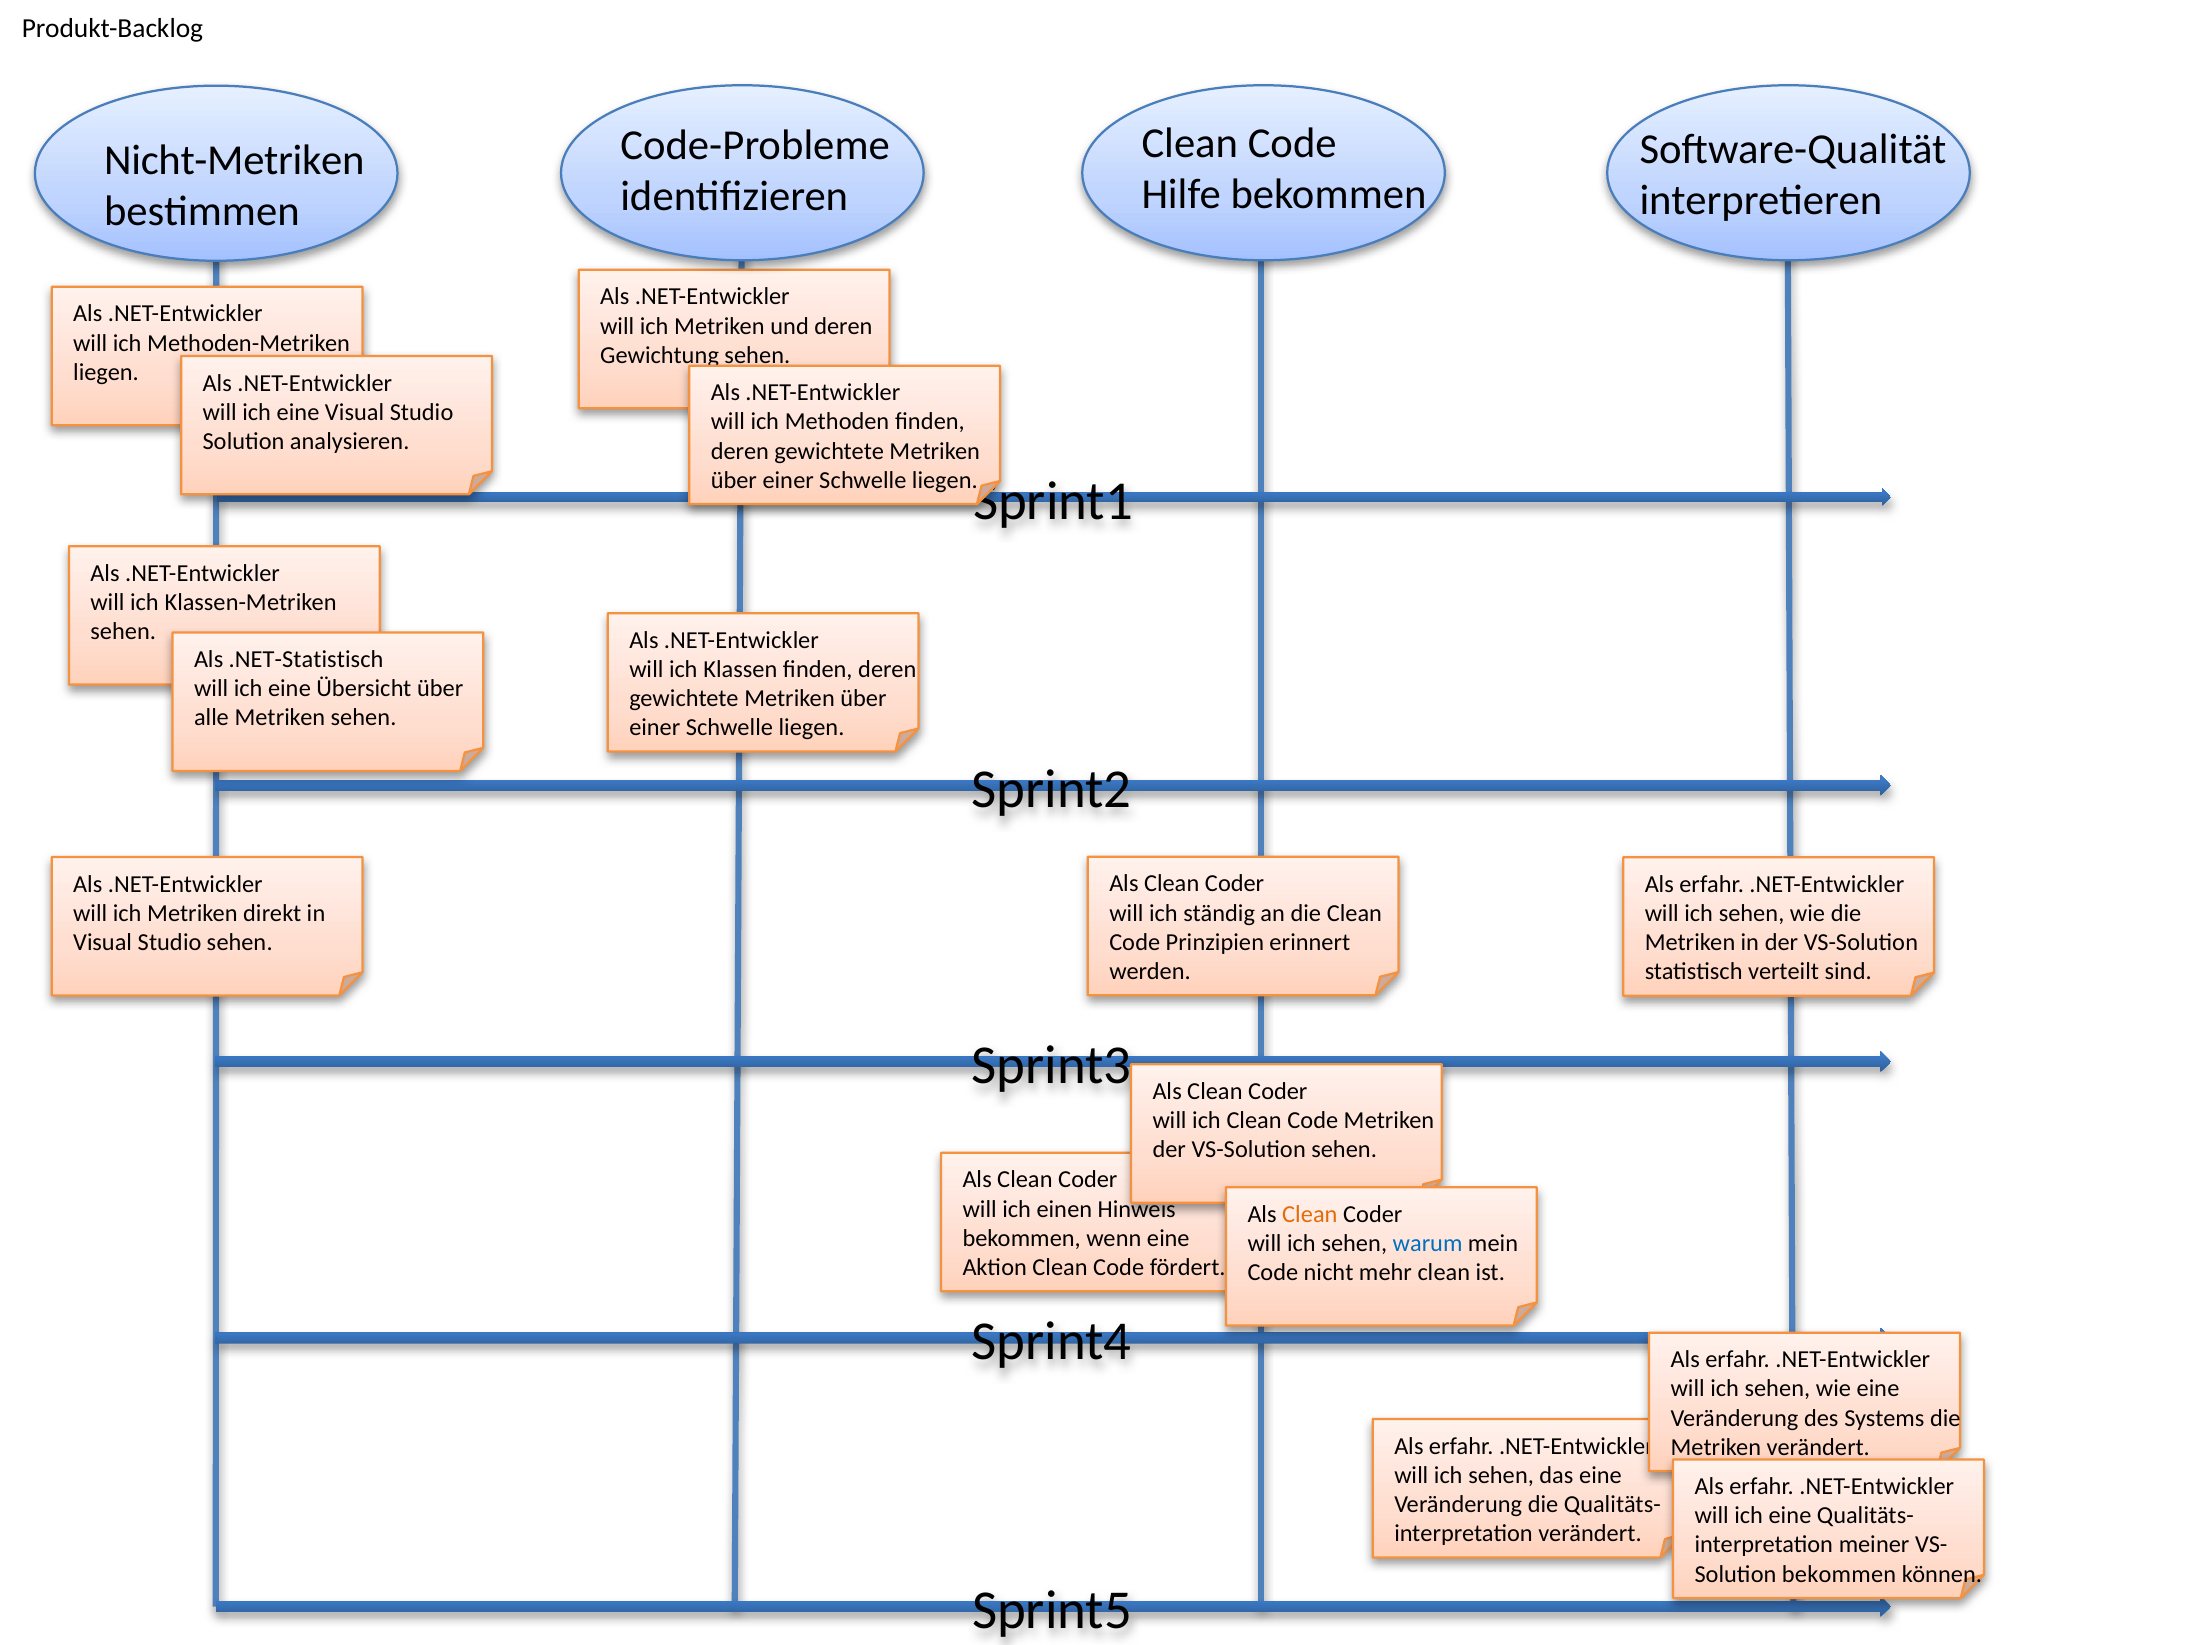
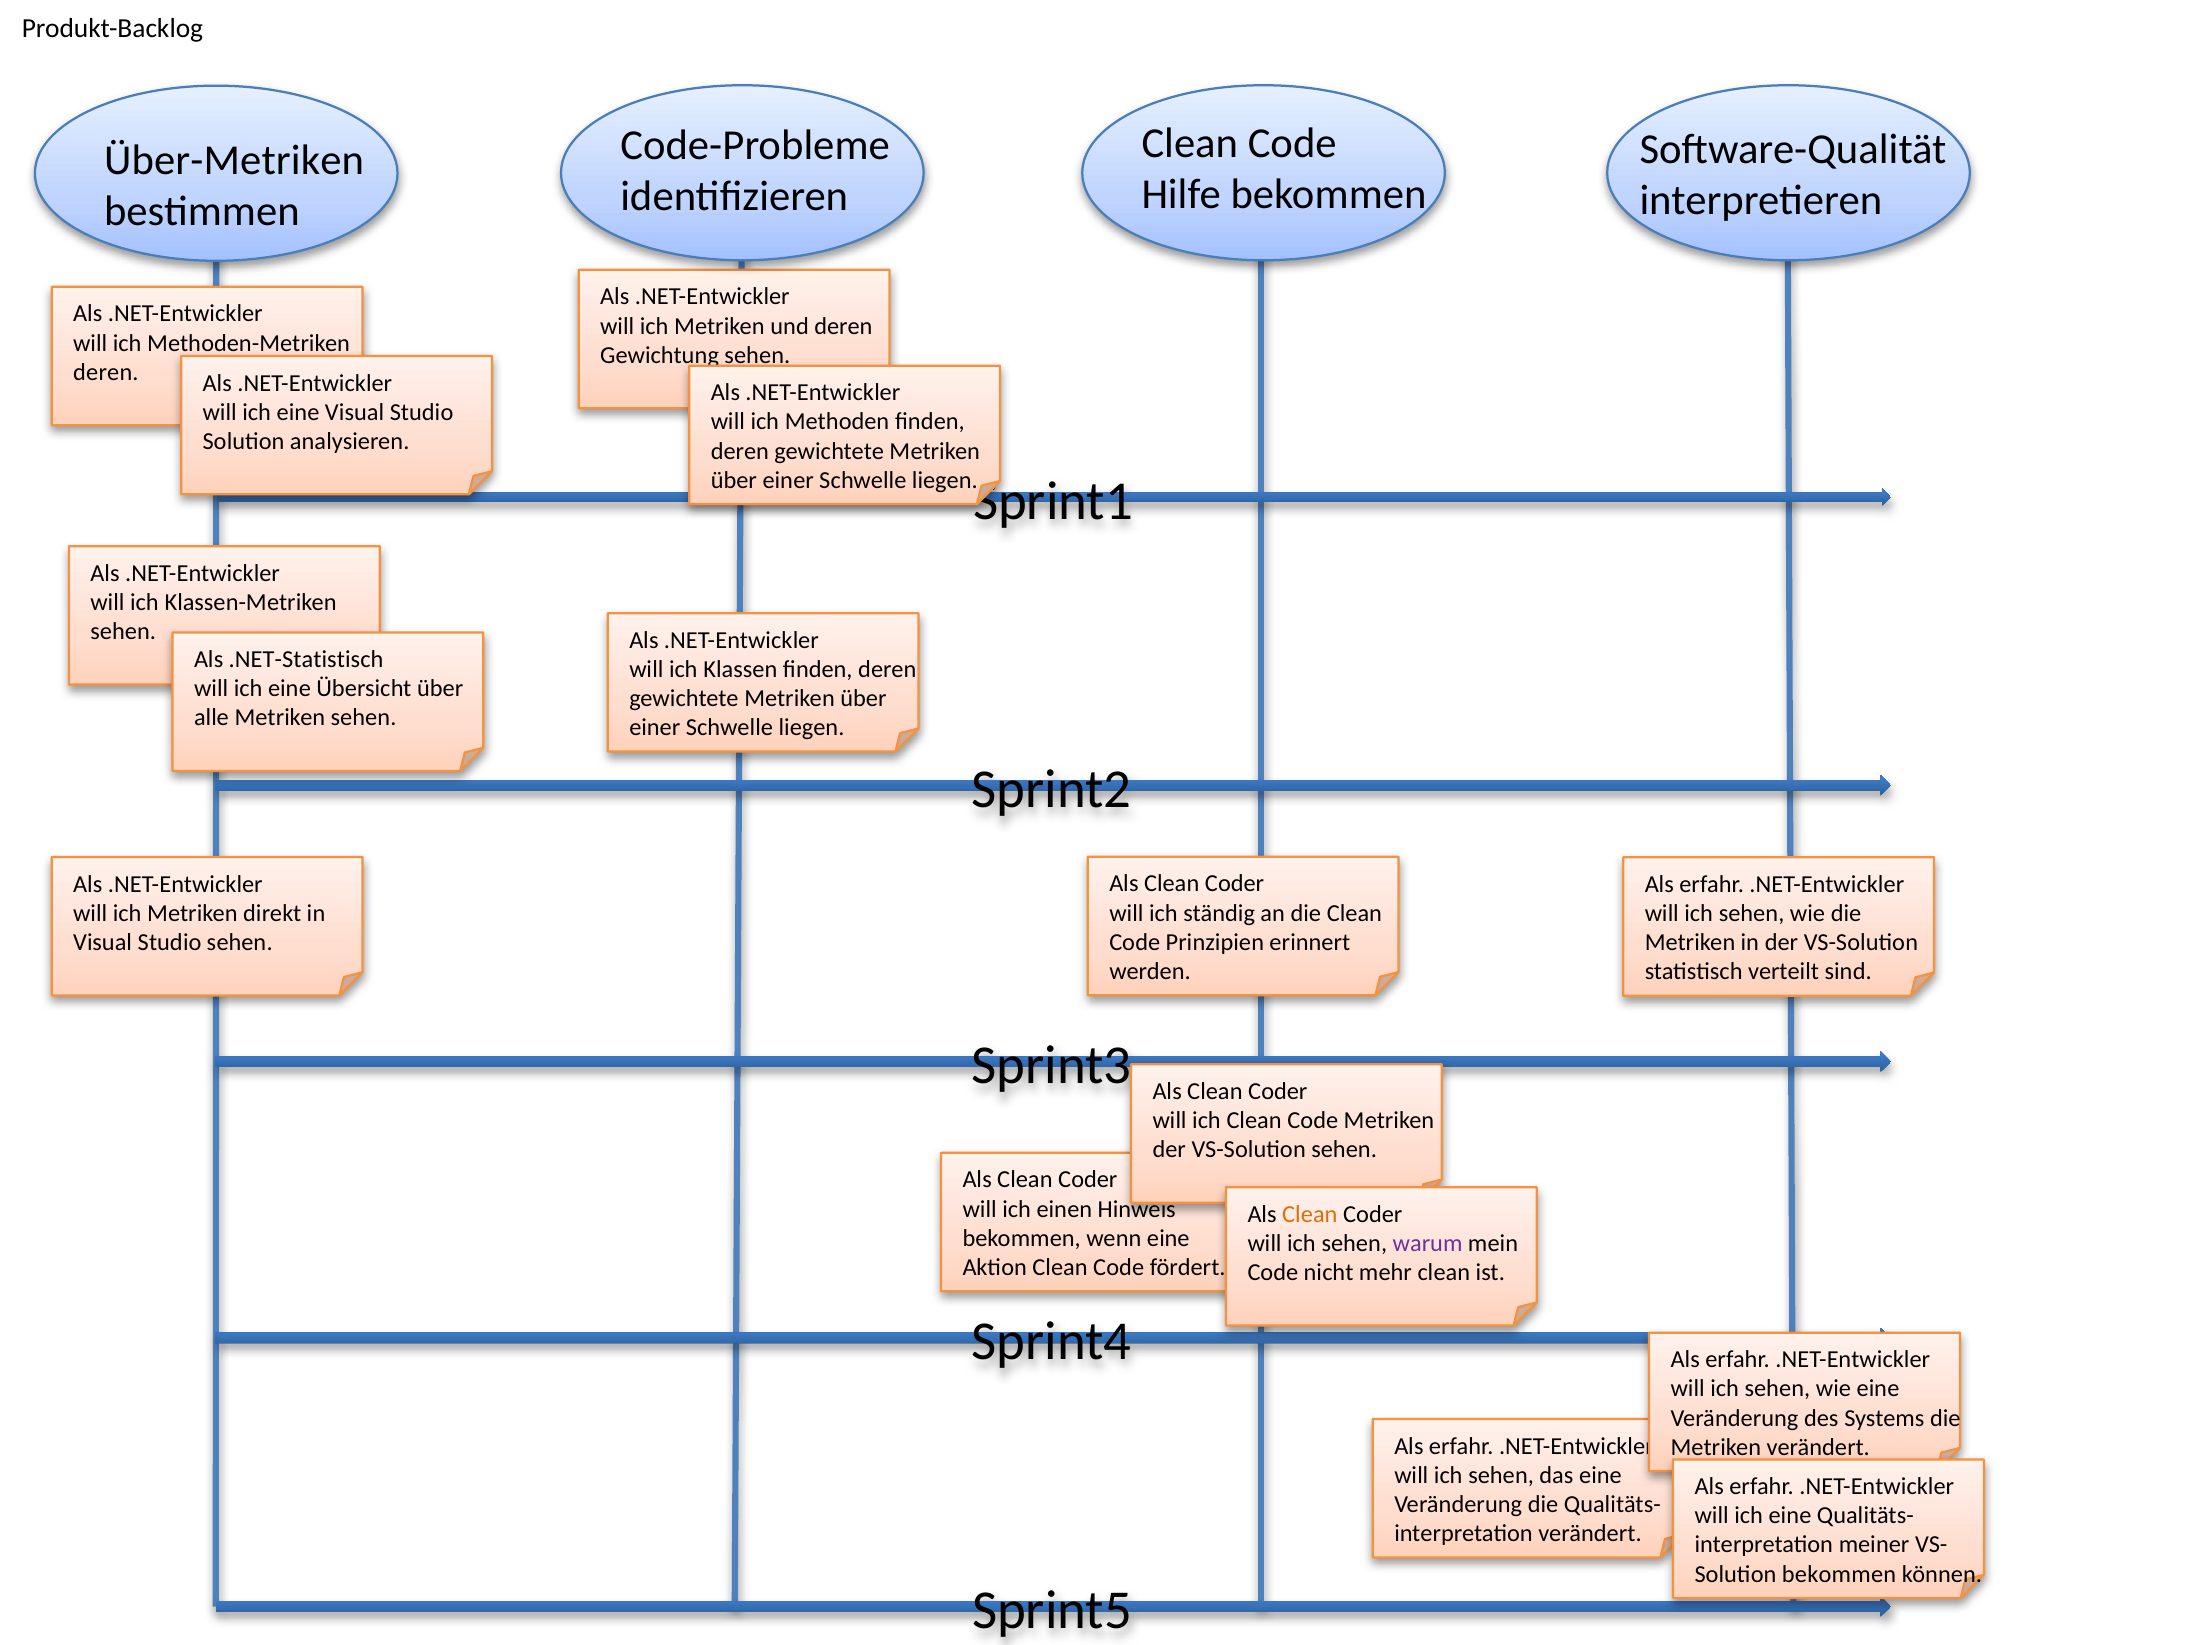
Nicht-Metriken: Nicht-Metriken -> Über-Metriken
liegen at (106, 372): liegen -> deren
warum colour: blue -> purple
